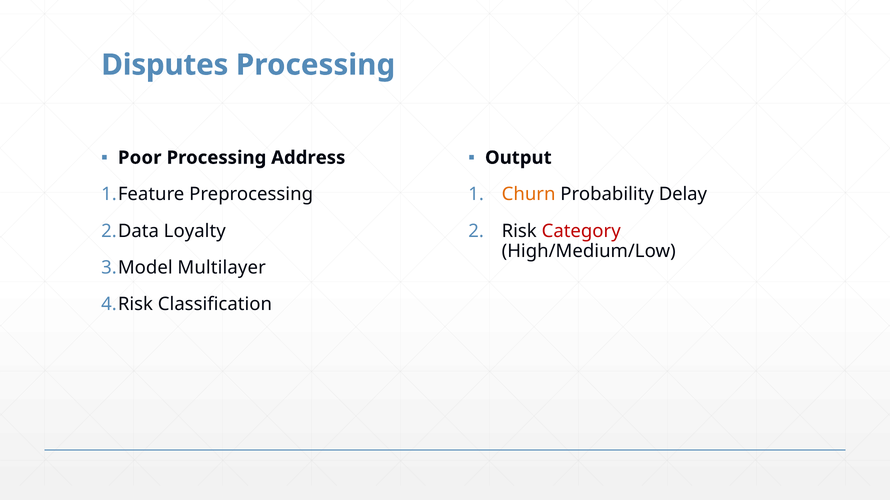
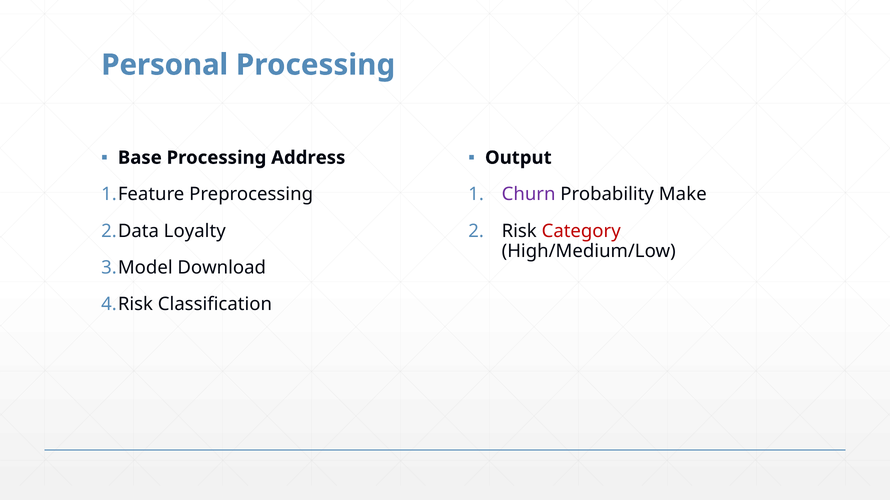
Disputes: Disputes -> Personal
Poor: Poor -> Base
Churn colour: orange -> purple
Delay: Delay -> Make
Multilayer: Multilayer -> Download
